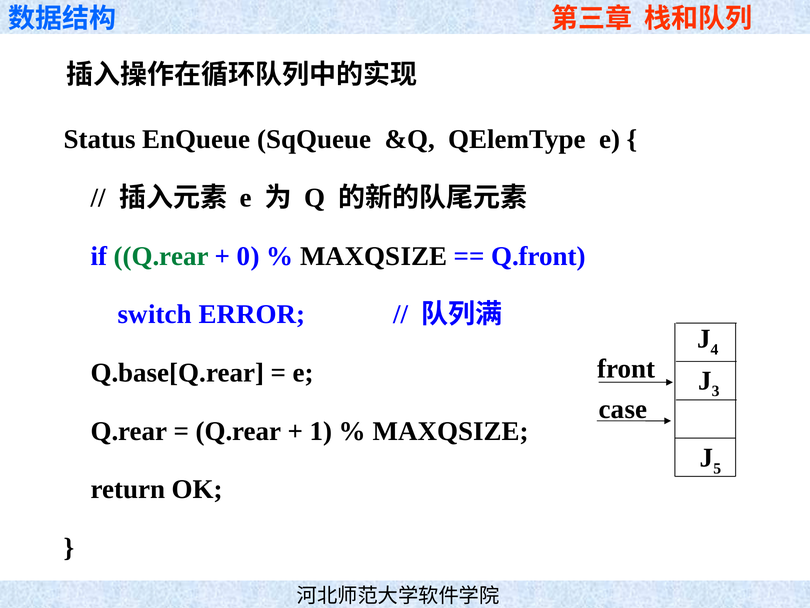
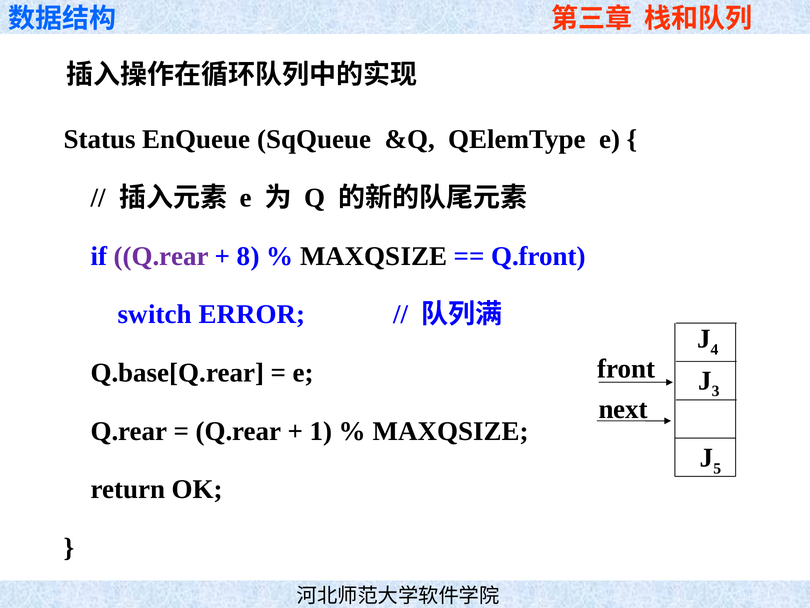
Q.rear at (161, 256) colour: green -> purple
0: 0 -> 8
case: case -> next
